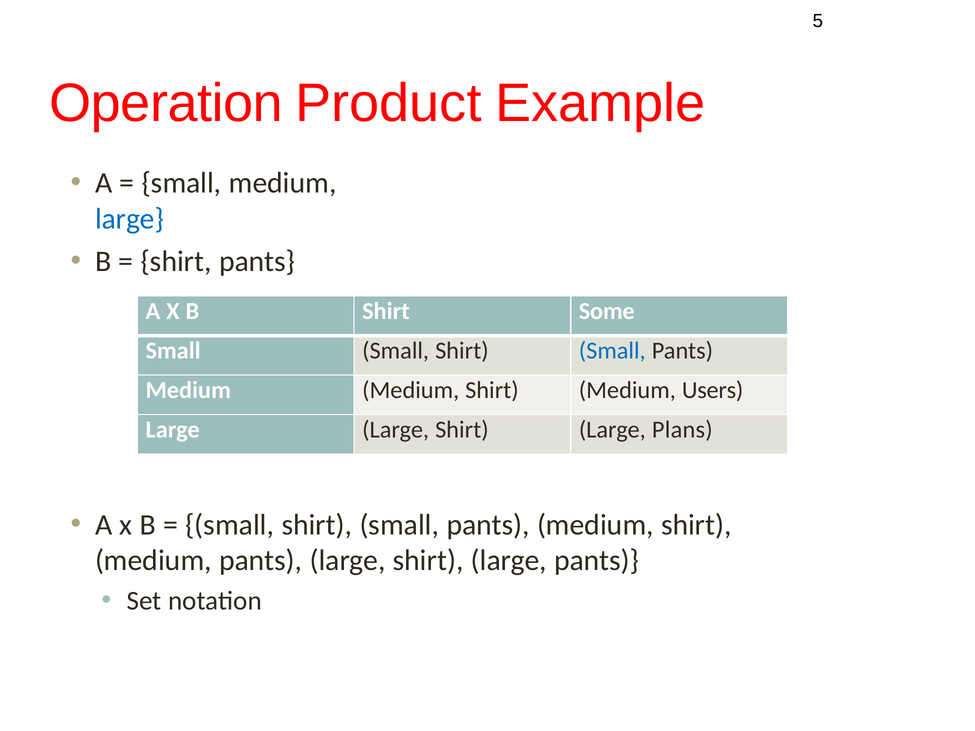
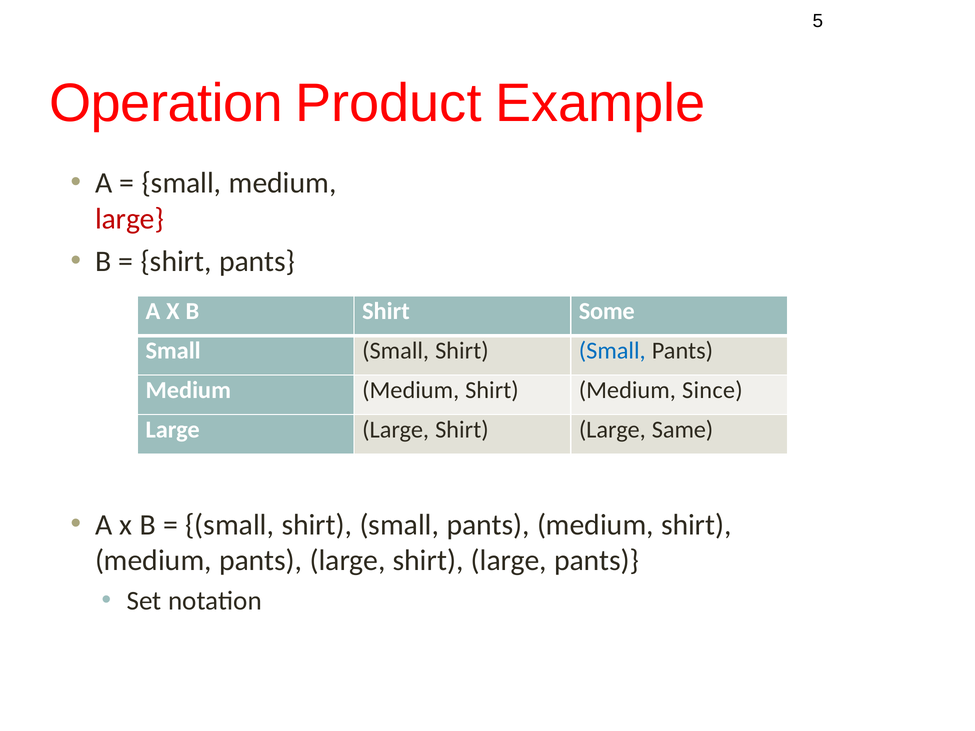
large at (130, 219) colour: blue -> red
Users: Users -> Since
Plans: Plans -> Same
